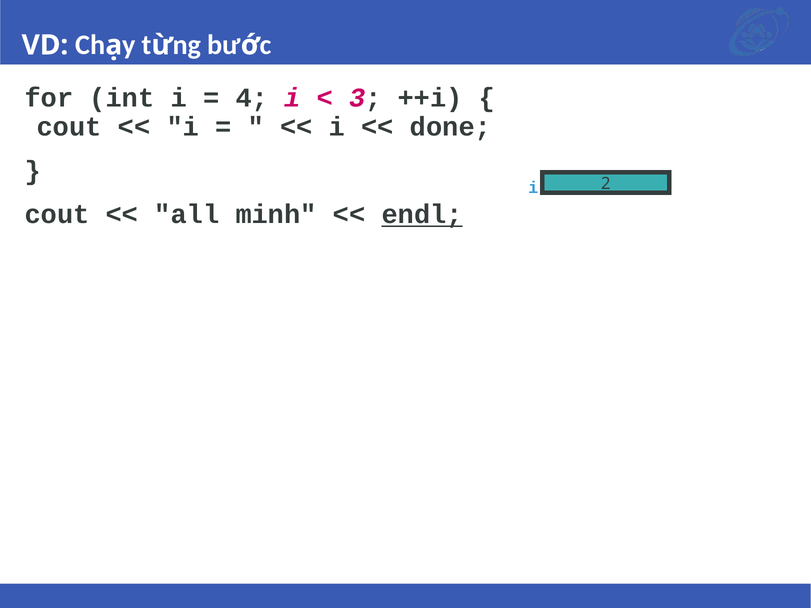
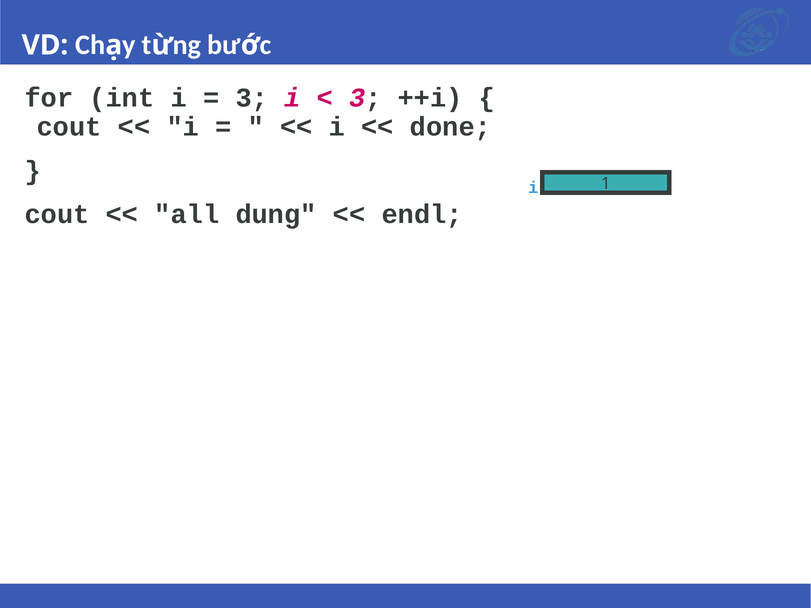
4 at (252, 98): 4 -> 3
2: 2 -> 1
minh: minh -> dung
endl underline: present -> none
